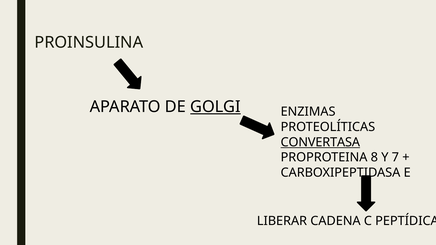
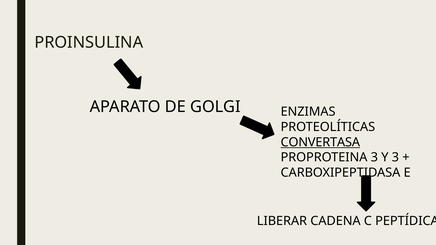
GOLGI underline: present -> none
PROPROTEINA 8: 8 -> 3
Y 7: 7 -> 3
